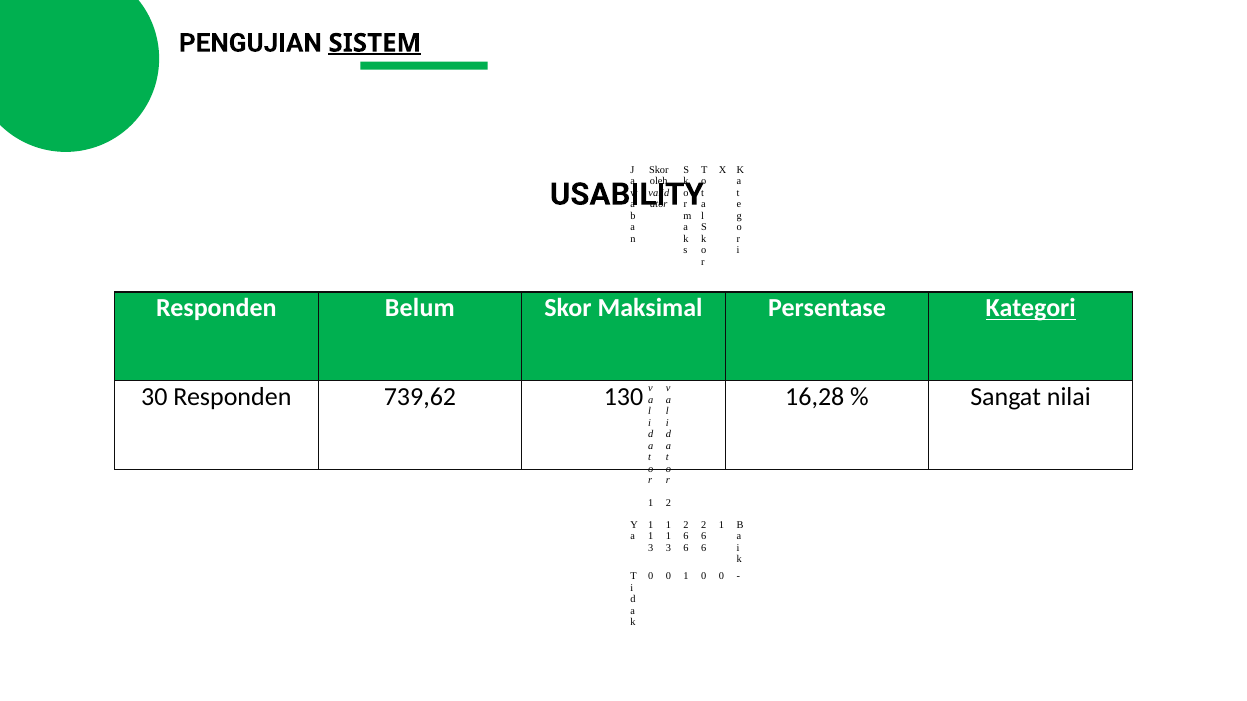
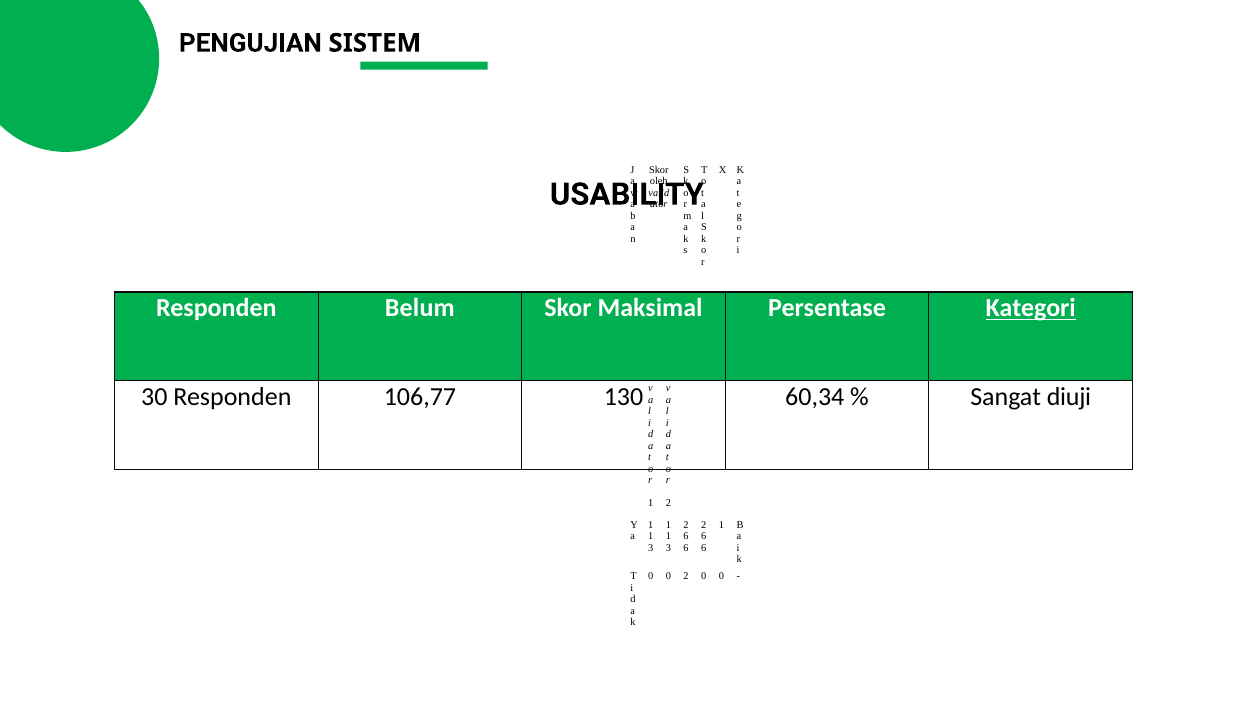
SISTEM underline: present -> none
739,62: 739,62 -> 106,77
16,28: 16,28 -> 60,34
nilai: nilai -> diuji
0 1: 1 -> 2
